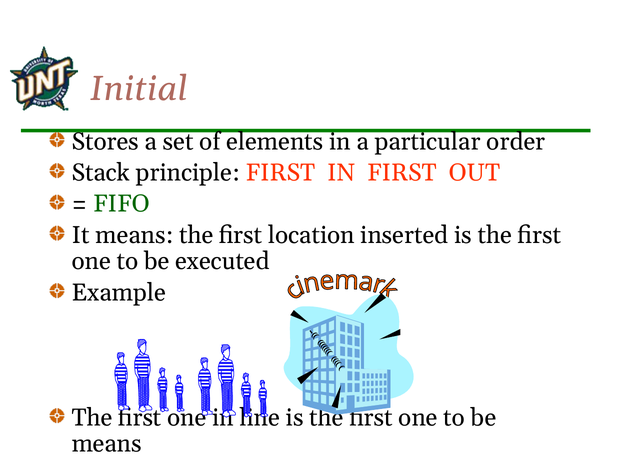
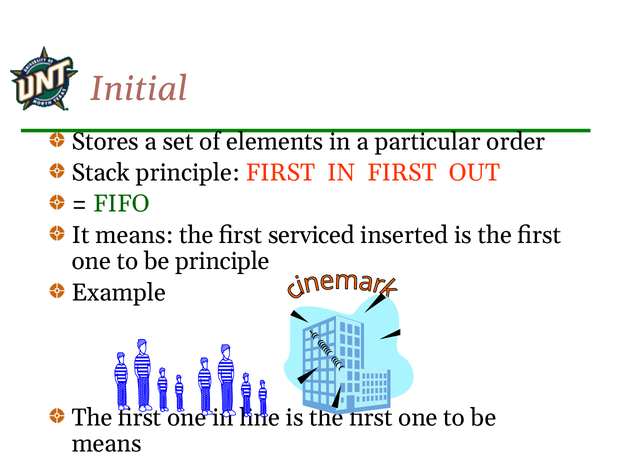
location: location -> serviced
be executed: executed -> principle
